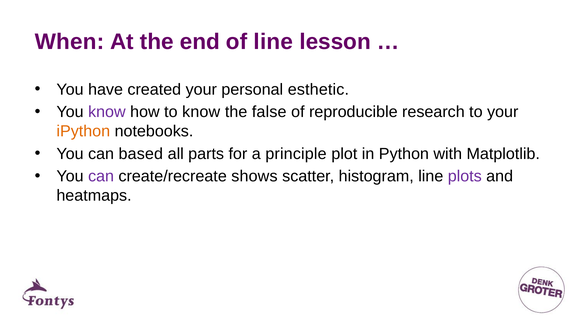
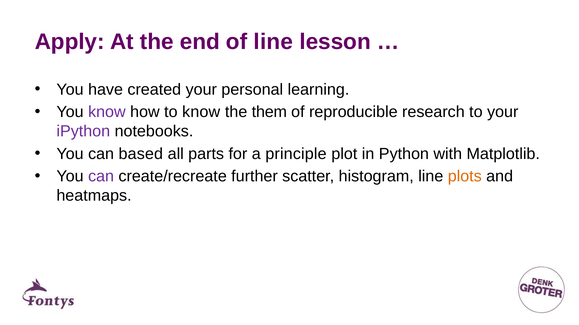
When: When -> Apply
esthetic: esthetic -> learning
false: false -> them
iPython colour: orange -> purple
shows: shows -> further
plots colour: purple -> orange
